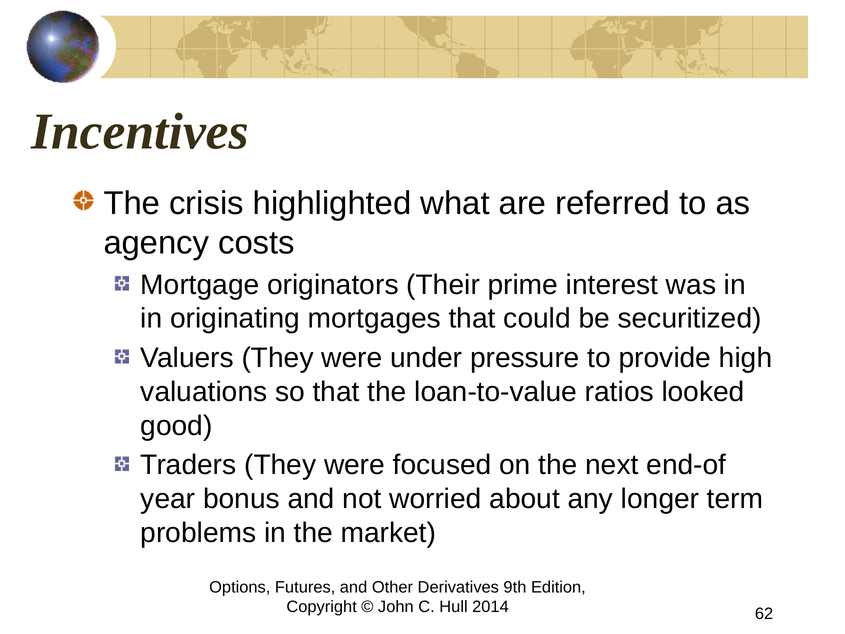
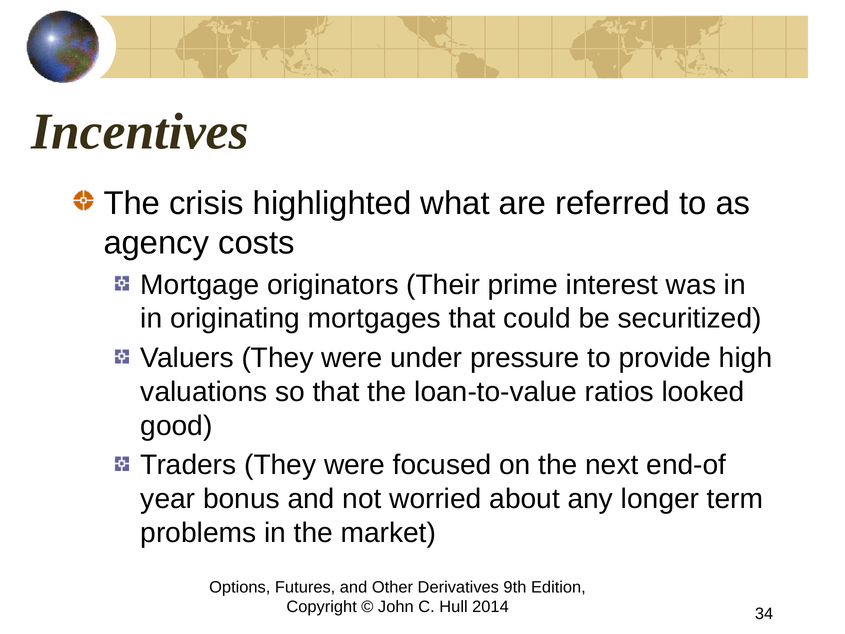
62: 62 -> 34
